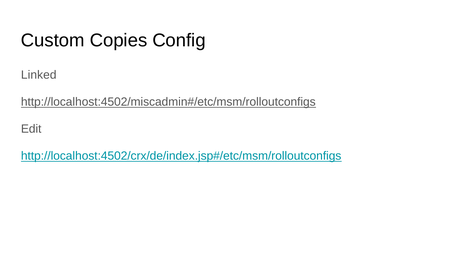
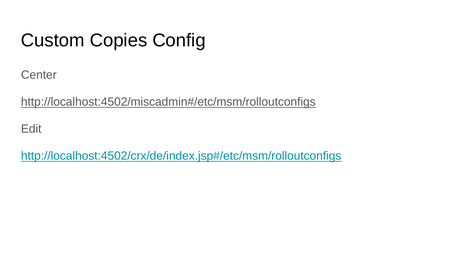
Linked: Linked -> Center
